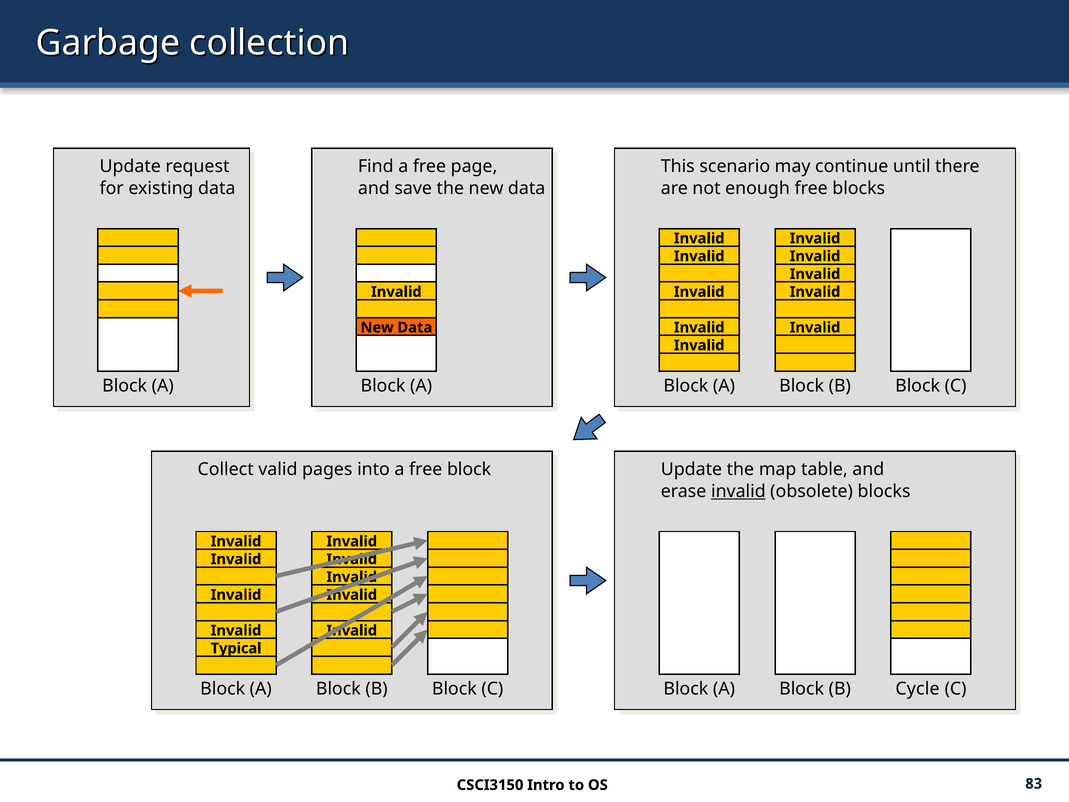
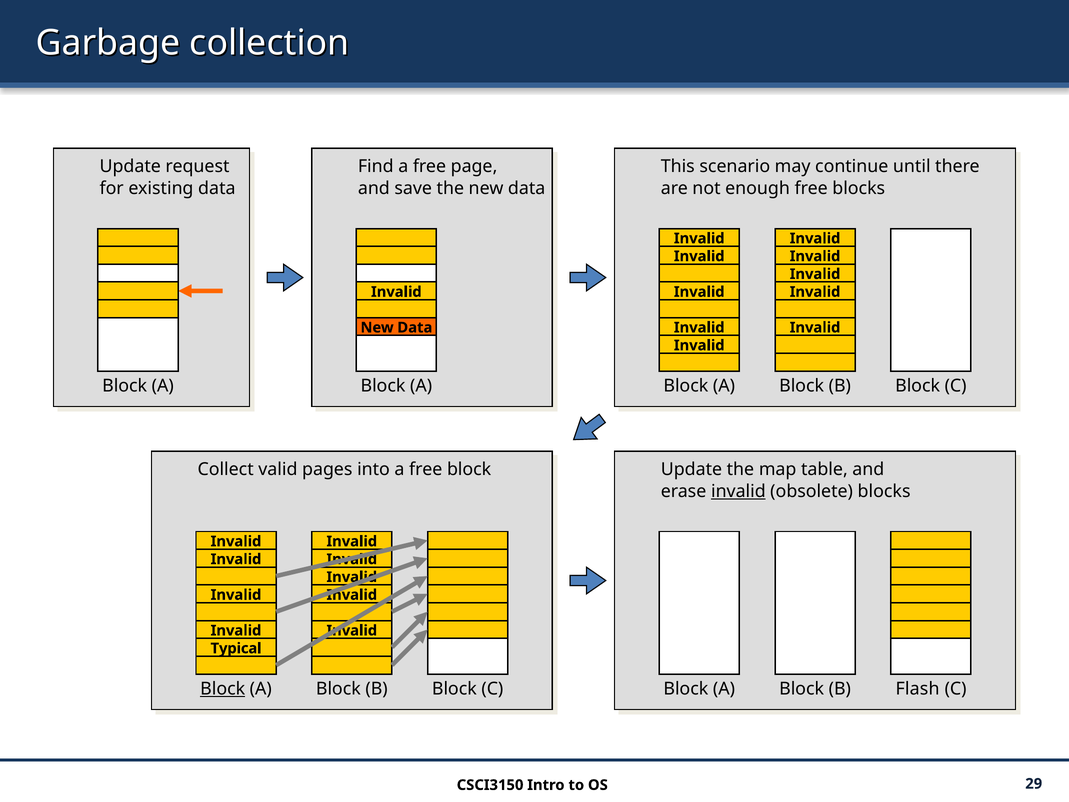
Block at (223, 688) underline: none -> present
Cycle: Cycle -> Flash
83: 83 -> 29
